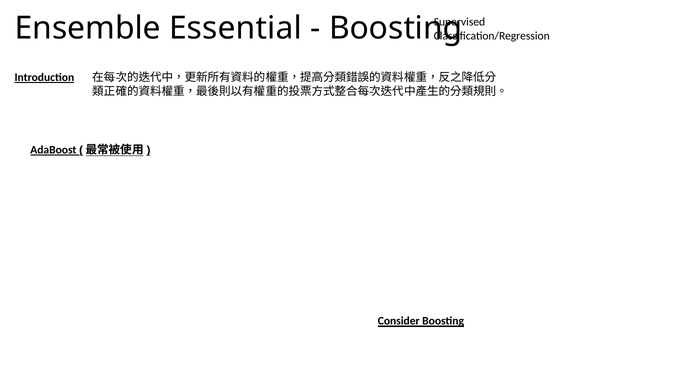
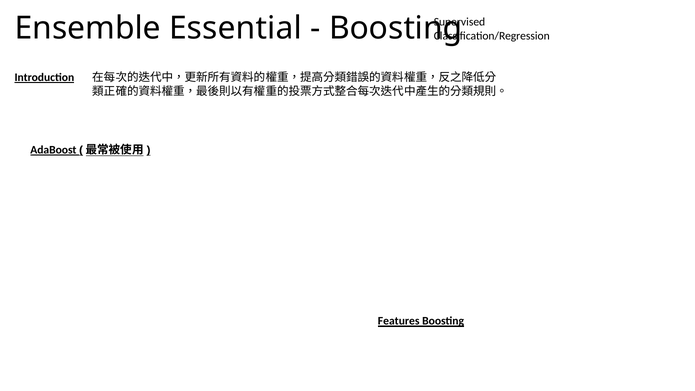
Consider: Consider -> Features
